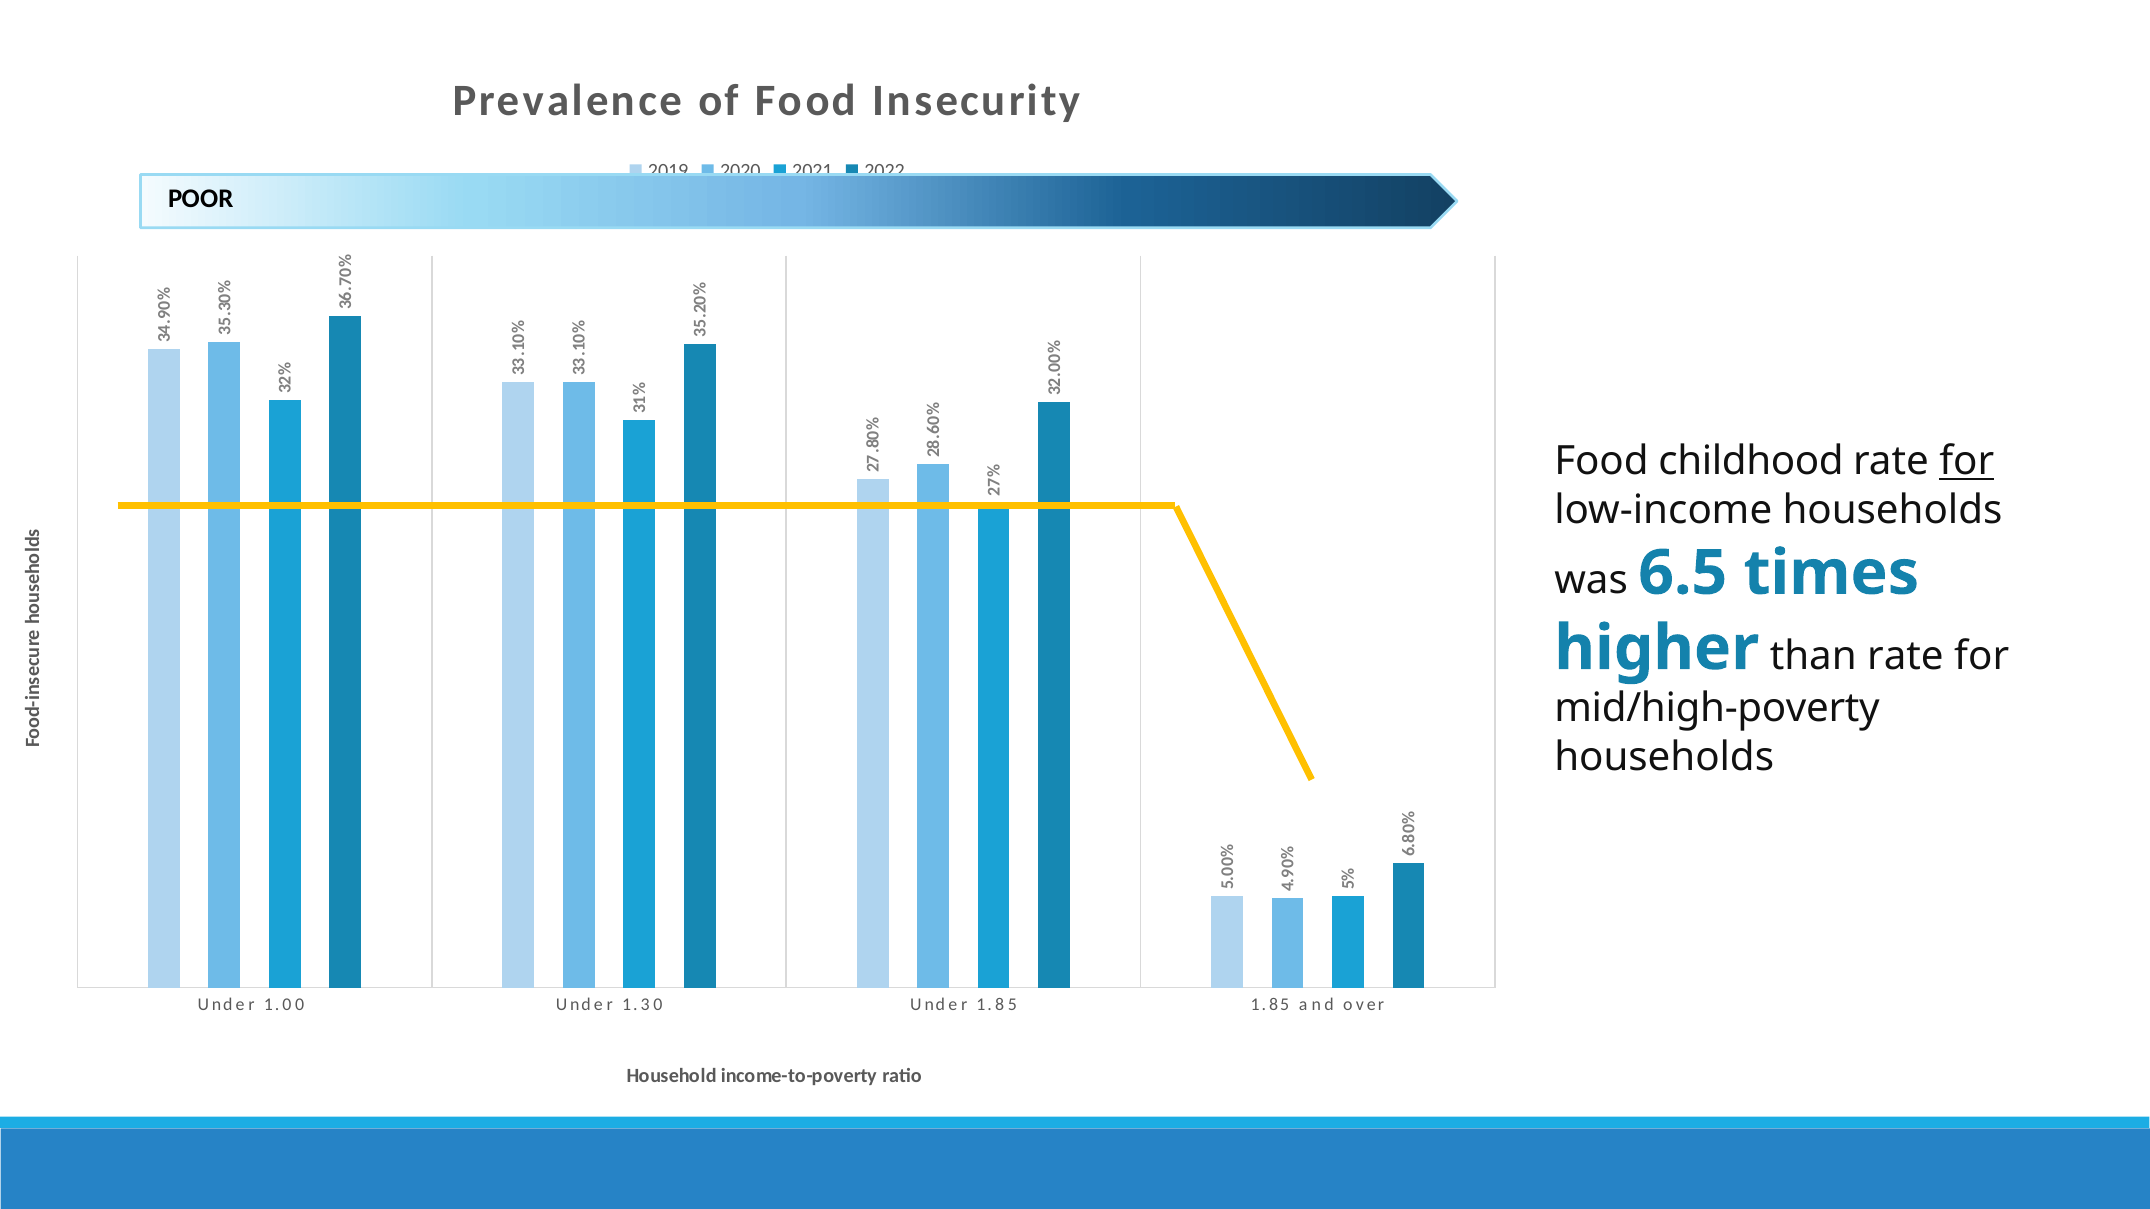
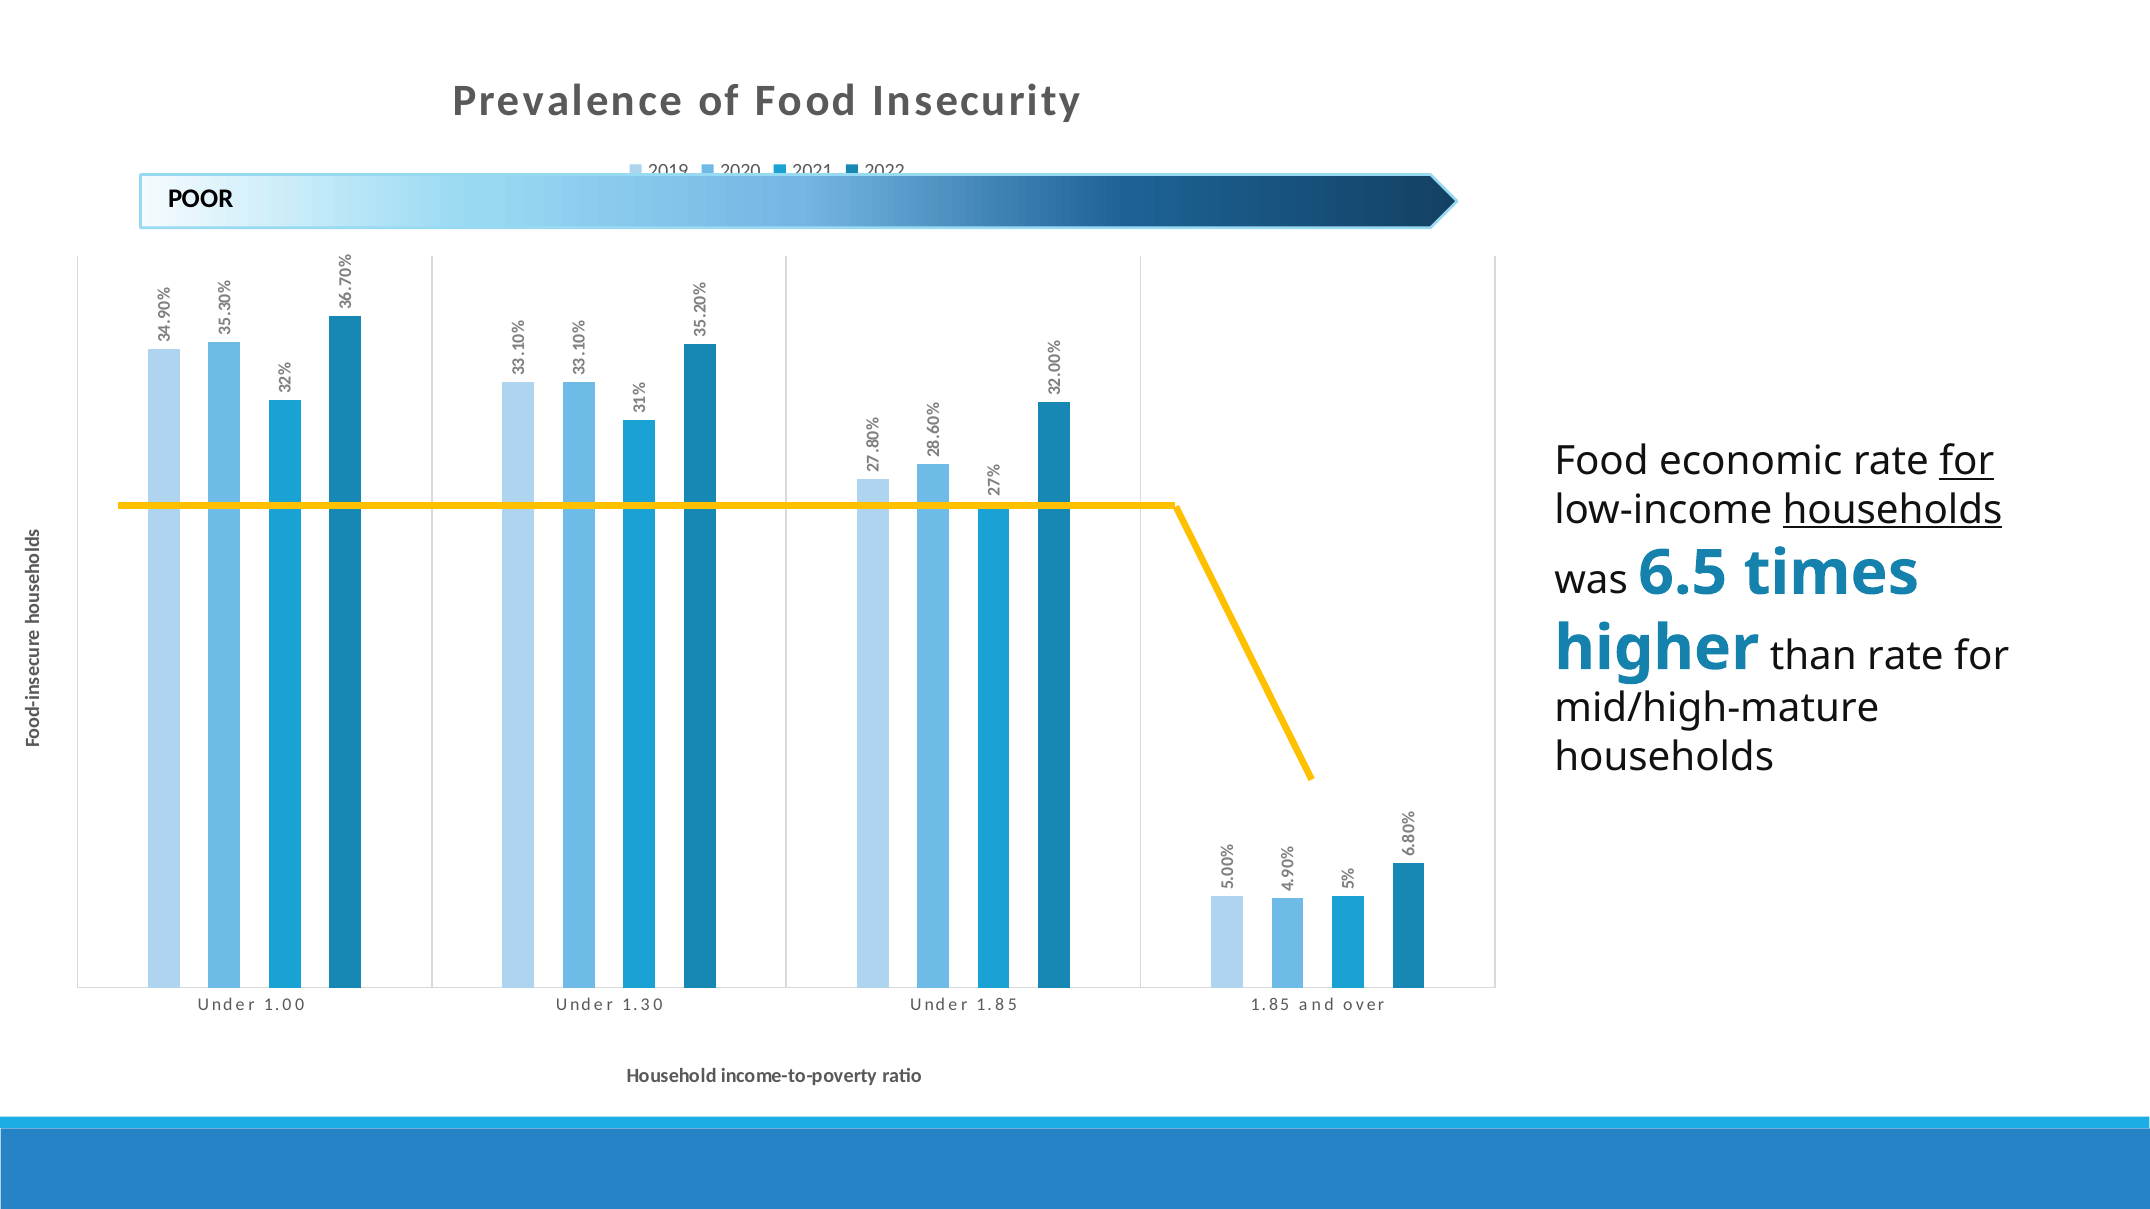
childhood: childhood -> economic
households at (1892, 510) underline: none -> present
mid/high-poverty: mid/high-poverty -> mid/high-mature
